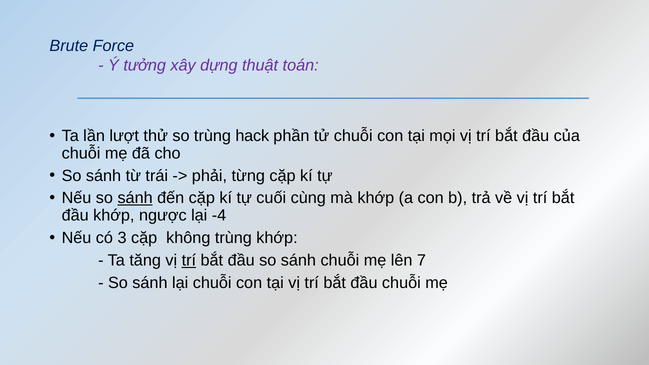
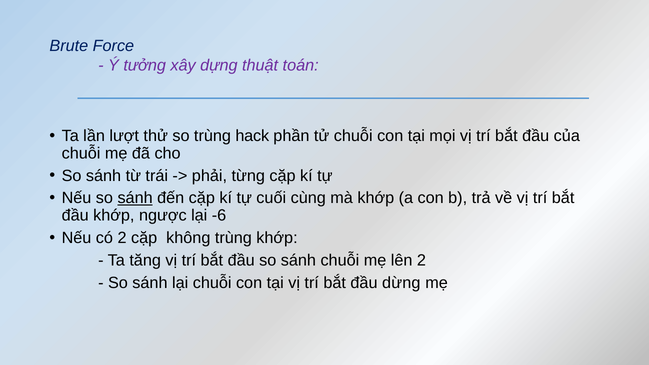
-4: -4 -> -6
có 3: 3 -> 2
trí at (189, 260) underline: present -> none
lên 7: 7 -> 2
đầu chuỗi: chuỗi -> dừng
